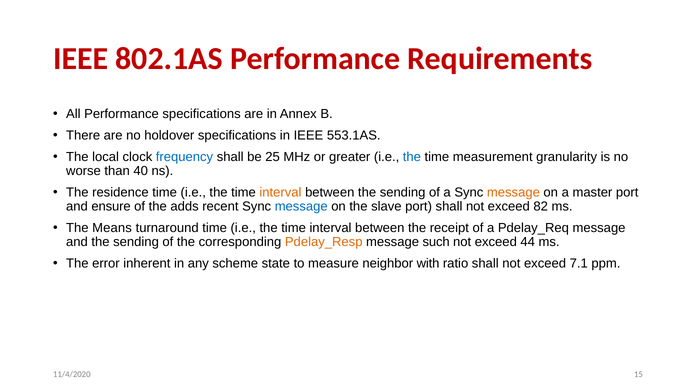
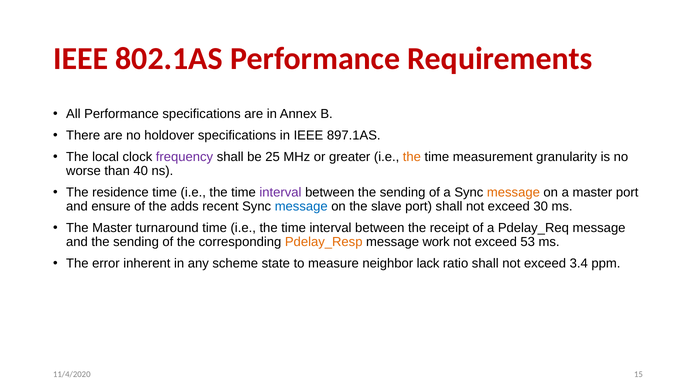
553.1AS: 553.1AS -> 897.1AS
frequency colour: blue -> purple
the at (412, 157) colour: blue -> orange
interval at (280, 192) colour: orange -> purple
82: 82 -> 30
The Means: Means -> Master
such: such -> work
44: 44 -> 53
with: with -> lack
7.1: 7.1 -> 3.4
